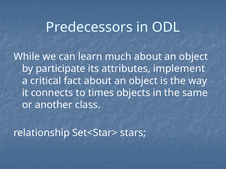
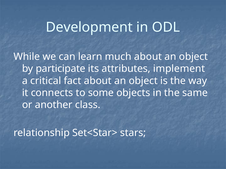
Predecessors: Predecessors -> Development
times: times -> some
